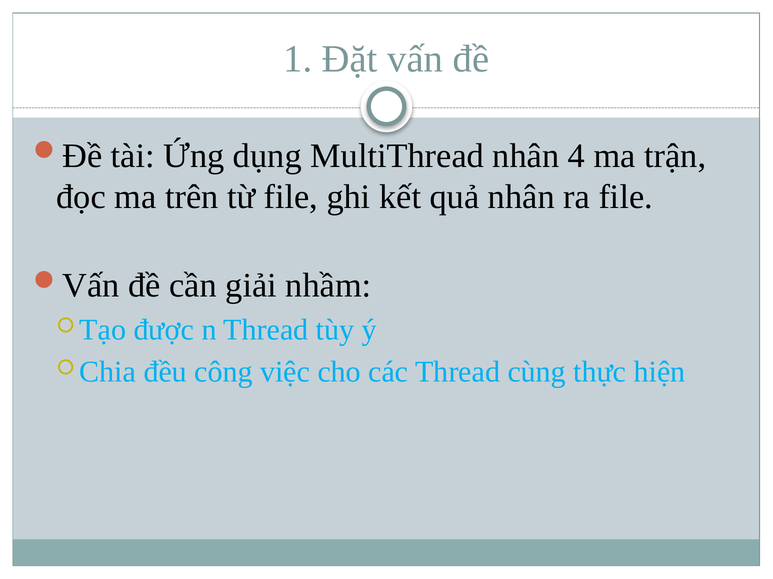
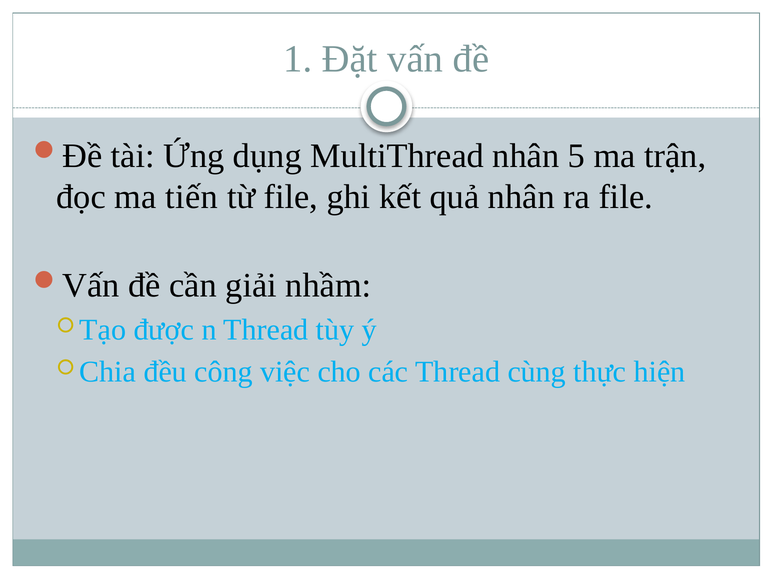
4: 4 -> 5
trên: trên -> tiến
